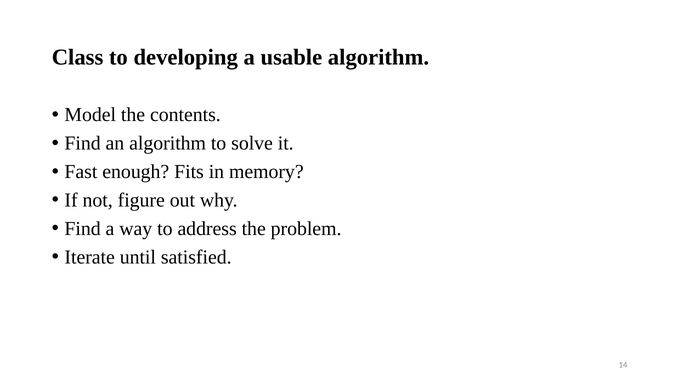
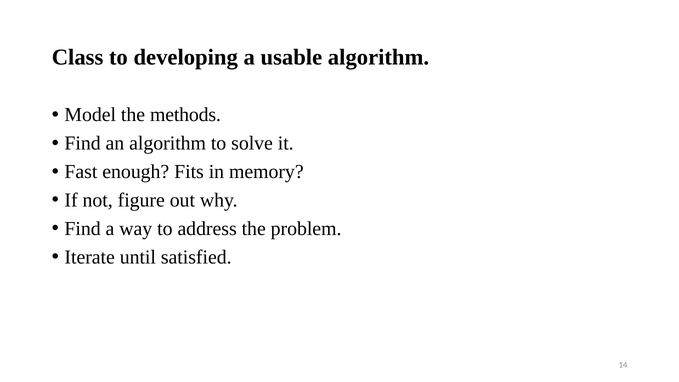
contents: contents -> methods
